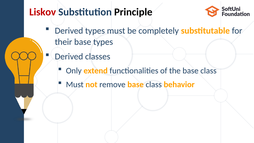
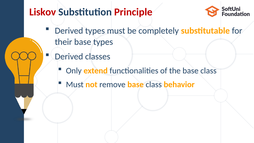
Principle colour: black -> red
